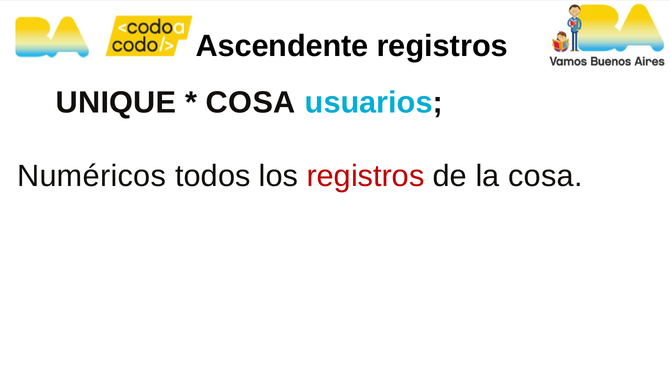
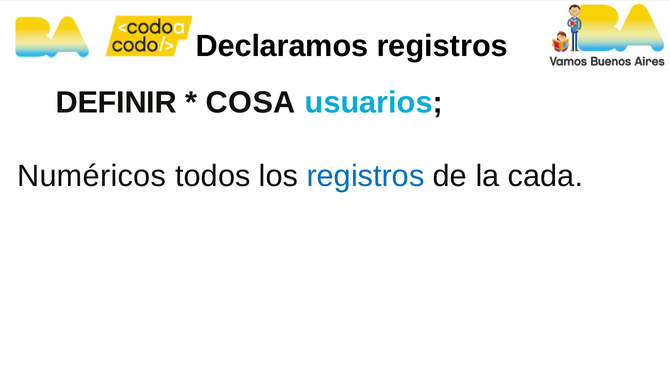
Ascendente: Ascendente -> Declaramos
UNIQUE: UNIQUE -> DEFINIR
registros at (366, 176) colour: red -> blue
la cosa: cosa -> cada
